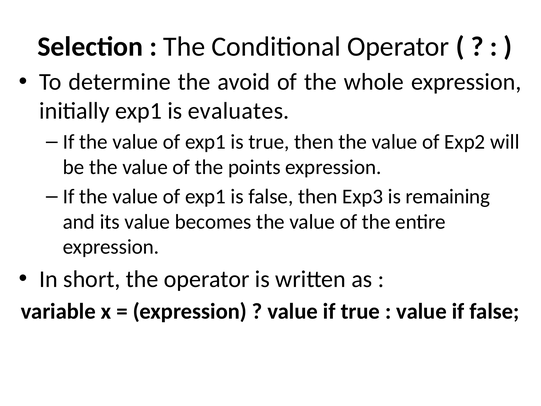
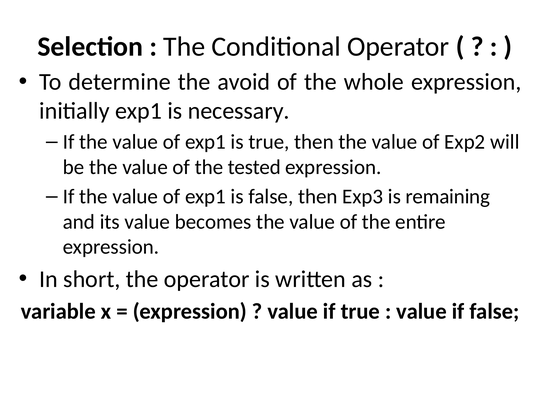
evaluates: evaluates -> necessary
points: points -> tested
